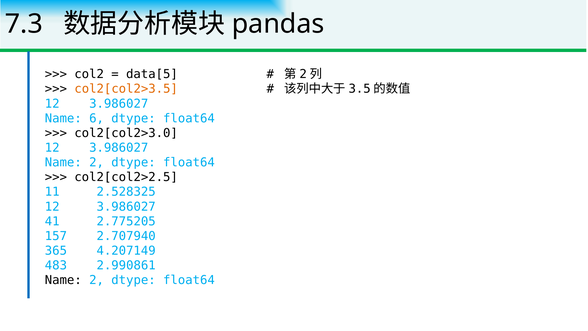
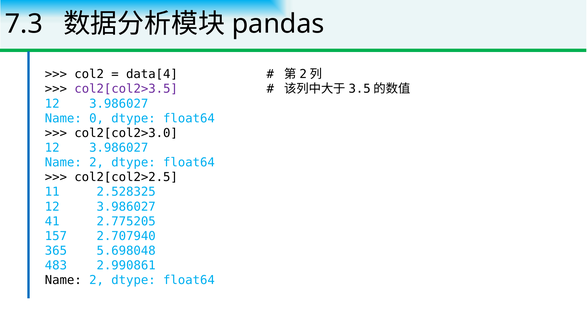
data[5: data[5 -> data[4
col2[col2>3.5 colour: orange -> purple
6: 6 -> 0
4.207149: 4.207149 -> 5.698048
